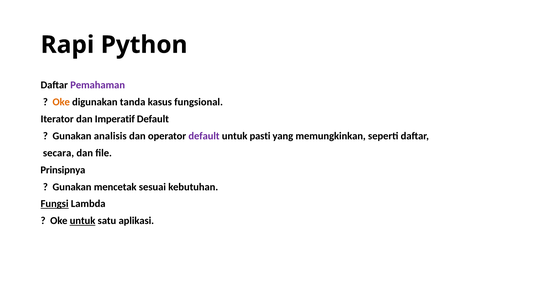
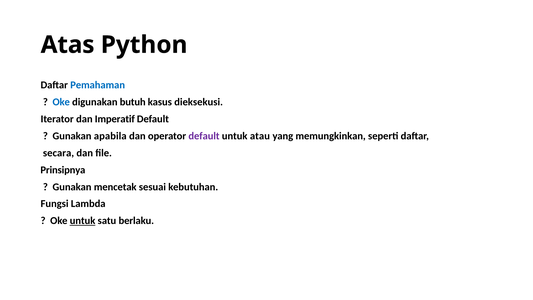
Rapi: Rapi -> Atas
Pemahaman colour: purple -> blue
Oke at (61, 102) colour: orange -> blue
tanda: tanda -> butuh
fungsional: fungsional -> dieksekusi
analisis: analisis -> apabila
pasti: pasti -> atau
Fungsi underline: present -> none
aplikasi: aplikasi -> berlaku
